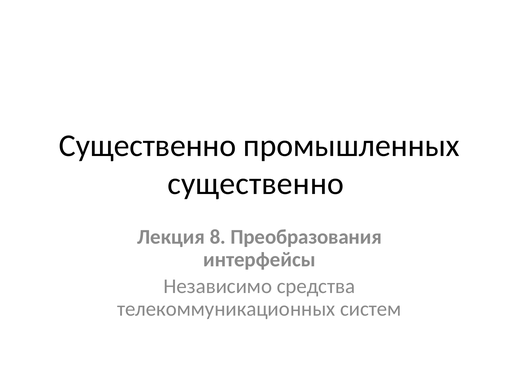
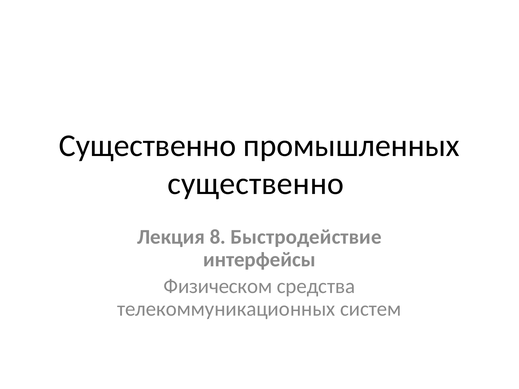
Преобразования: Преобразования -> Быстродействие
Независимо: Независимо -> Физическом
